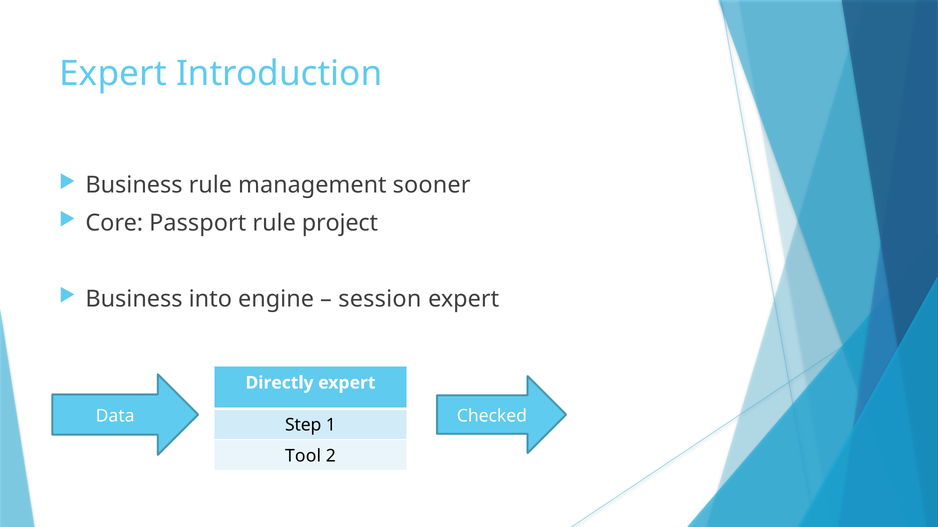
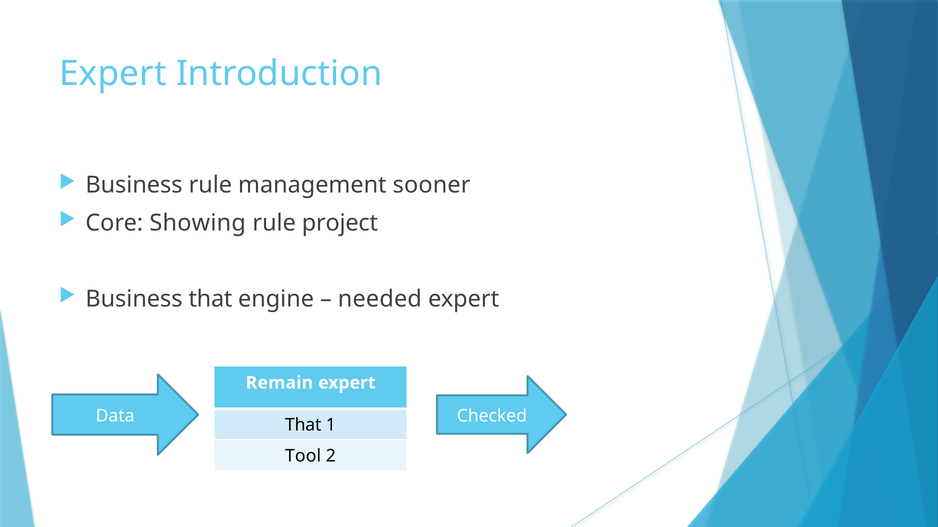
Passport: Passport -> Showing
Business into: into -> that
session: session -> needed
Directly: Directly -> Remain
Step at (303, 426): Step -> That
